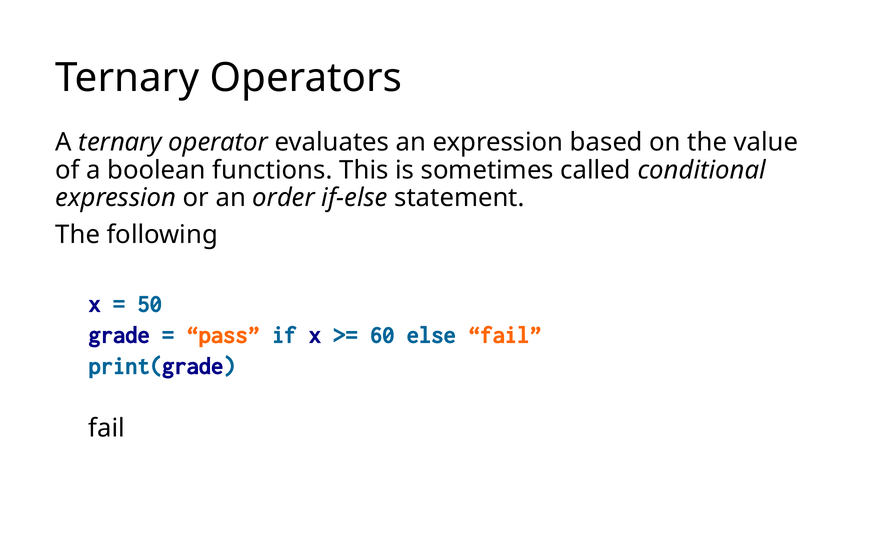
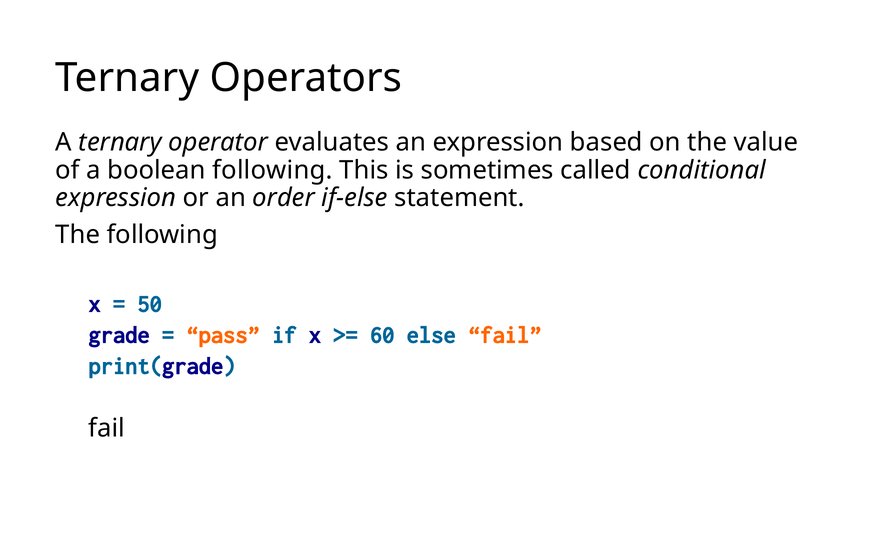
boolean functions: functions -> following
